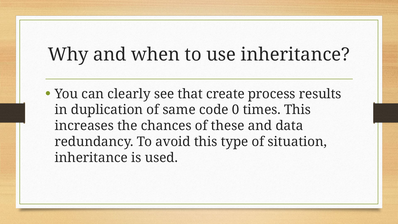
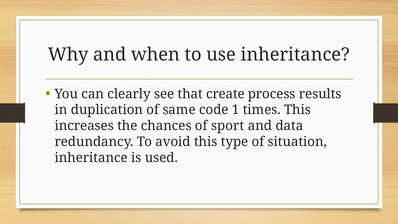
0: 0 -> 1
these: these -> sport
